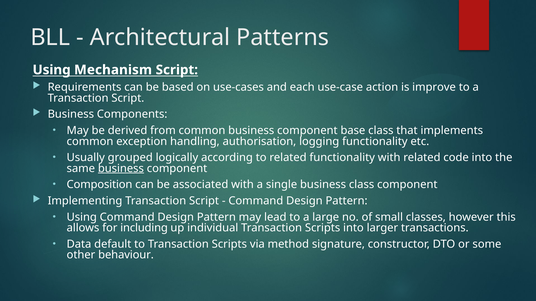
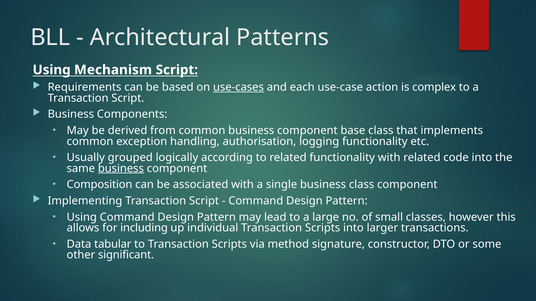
use-cases underline: none -> present
improve: improve -> complex
default: default -> tabular
behaviour: behaviour -> significant
